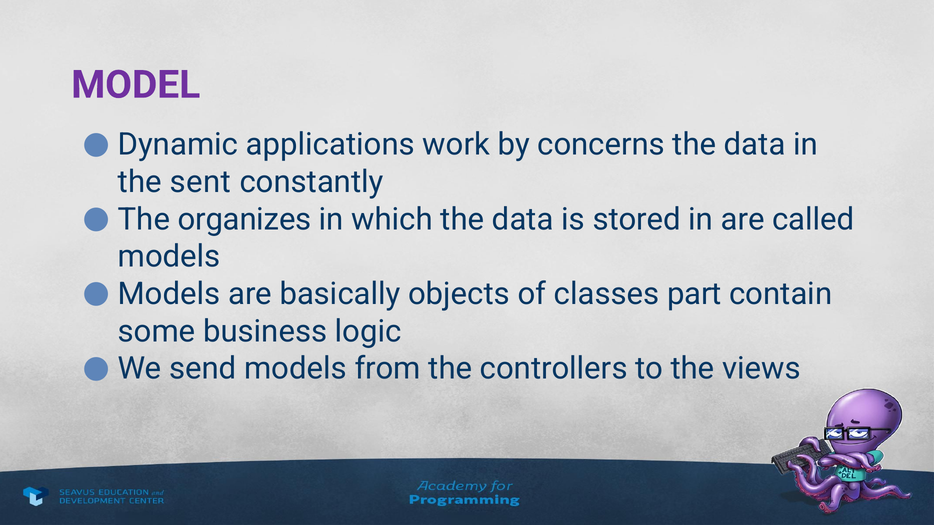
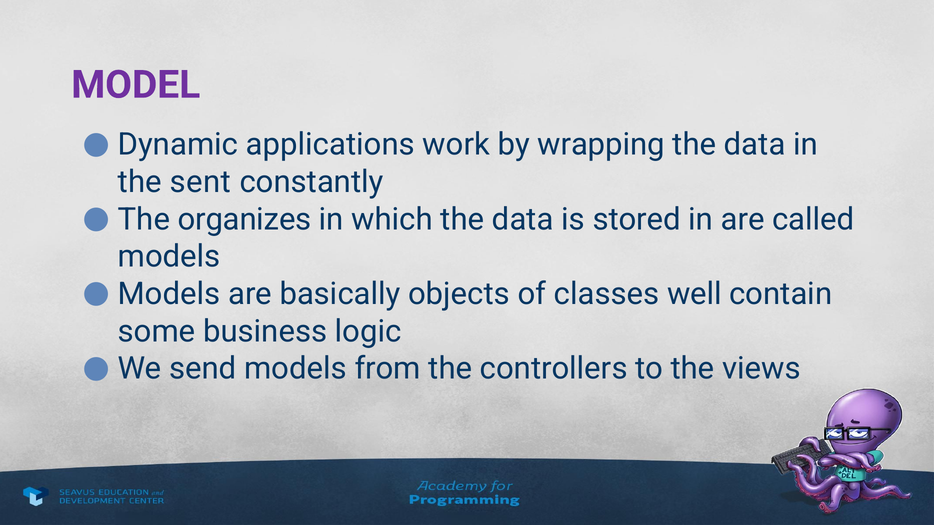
concerns: concerns -> wrapping
part: part -> well
